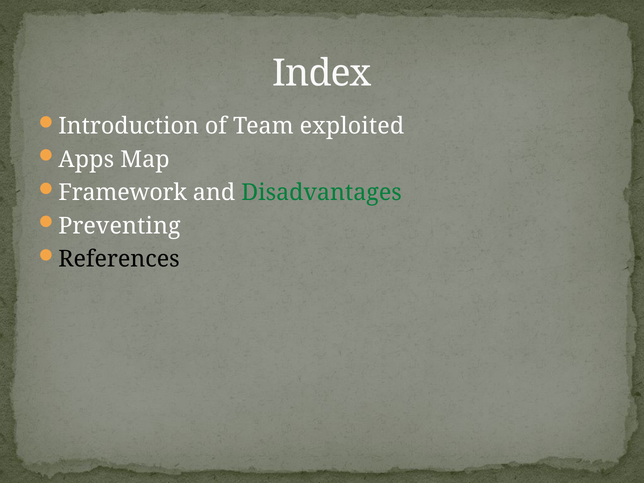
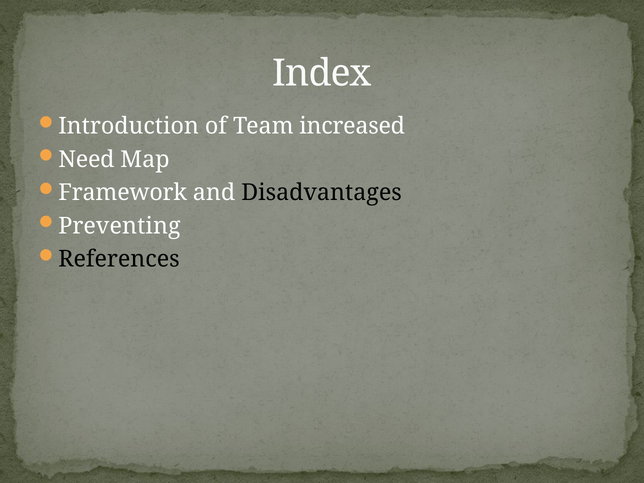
exploited: exploited -> increased
Apps: Apps -> Need
Disadvantages colour: green -> black
